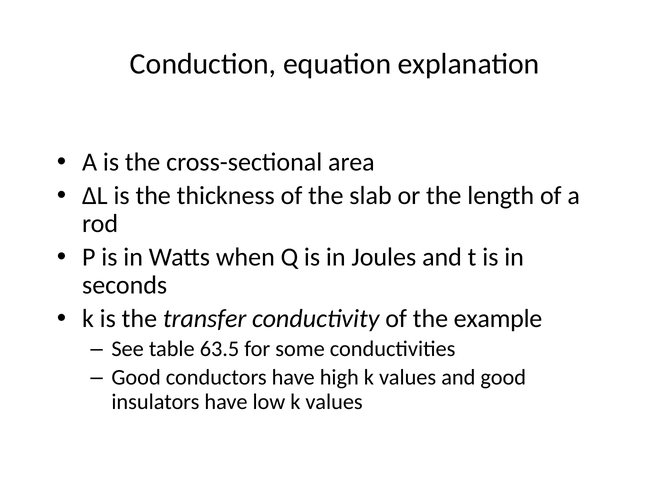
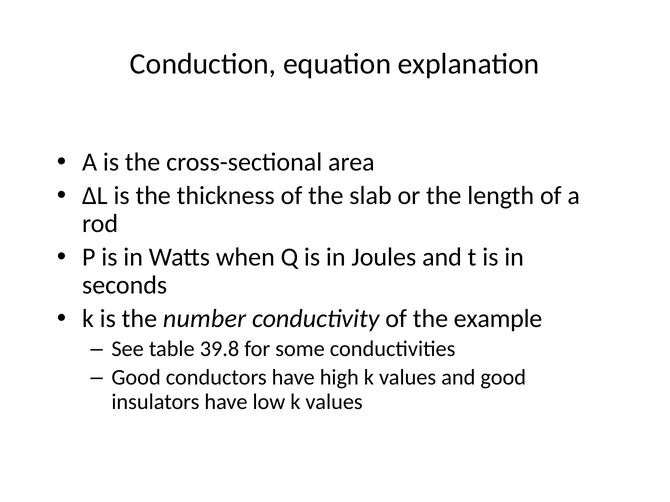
transfer: transfer -> number
63.5: 63.5 -> 39.8
